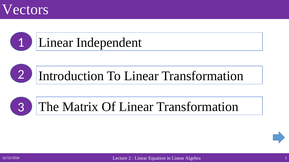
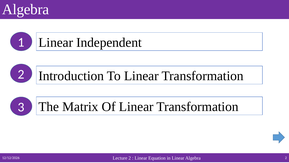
Vectors at (25, 9): Vectors -> Algebra
